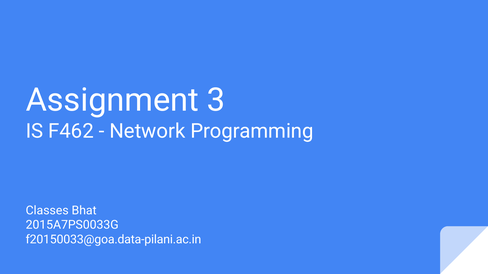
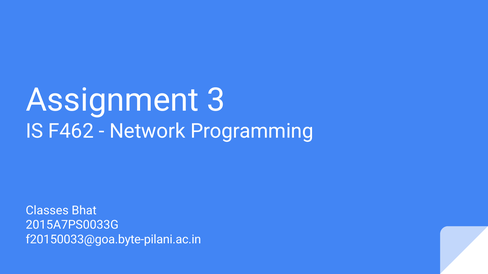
f20150033@goa.data-pilani.ac.in: f20150033@goa.data-pilani.ac.in -> f20150033@goa.byte-pilani.ac.in
